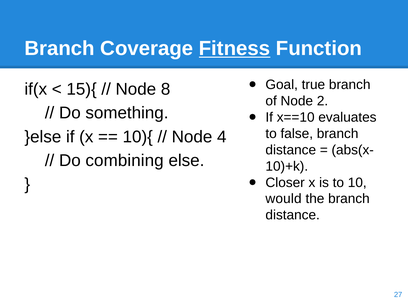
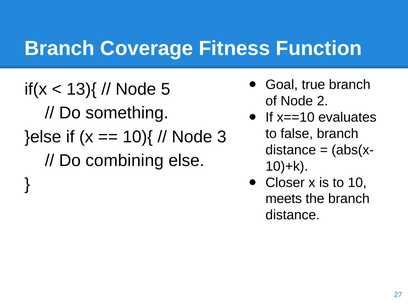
Fitness underline: present -> none
15){: 15){ -> 13){
8: 8 -> 5
4: 4 -> 3
would: would -> meets
